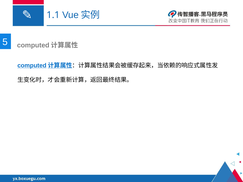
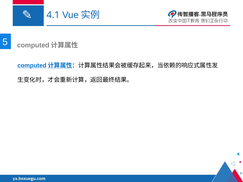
1.1: 1.1 -> 4.1
